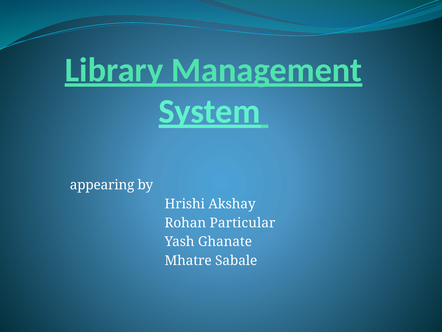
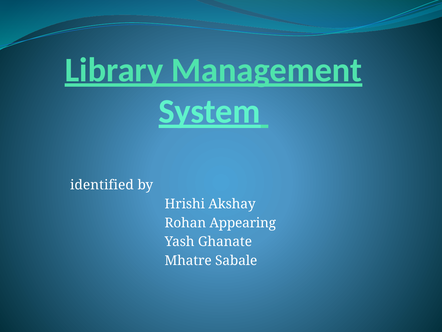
appearing: appearing -> identified
Particular: Particular -> Appearing
